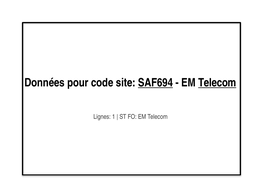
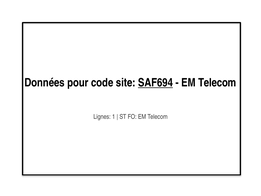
Telecom at (217, 83) underline: present -> none
